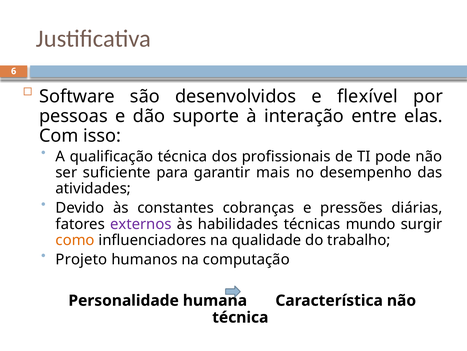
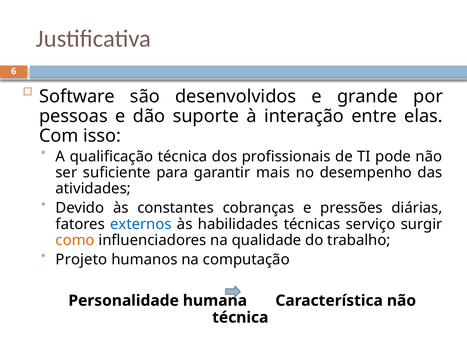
flexível: flexível -> grande
externos colour: purple -> blue
mundo: mundo -> serviço
